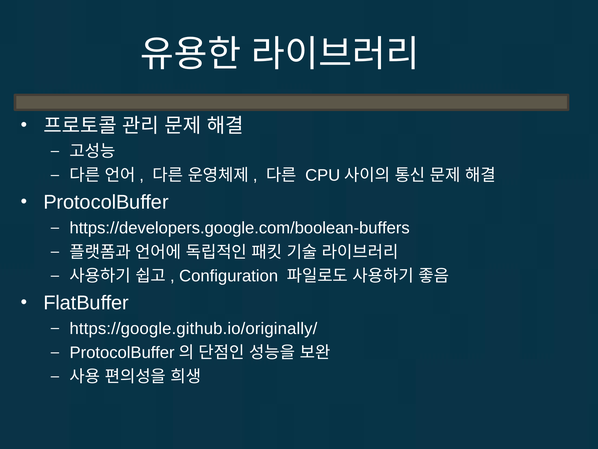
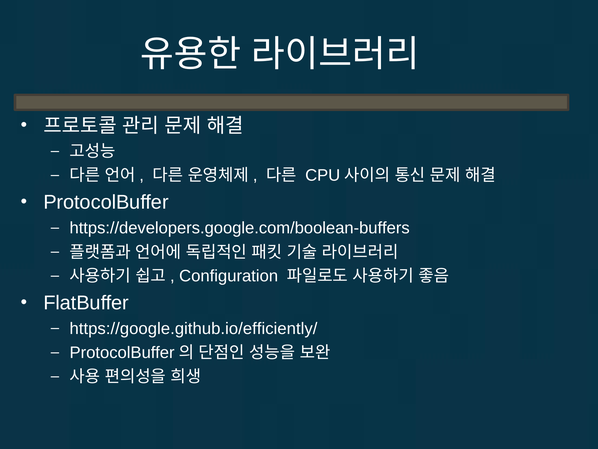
https://google.github.io/originally/: https://google.github.io/originally/ -> https://google.github.io/efficiently/
